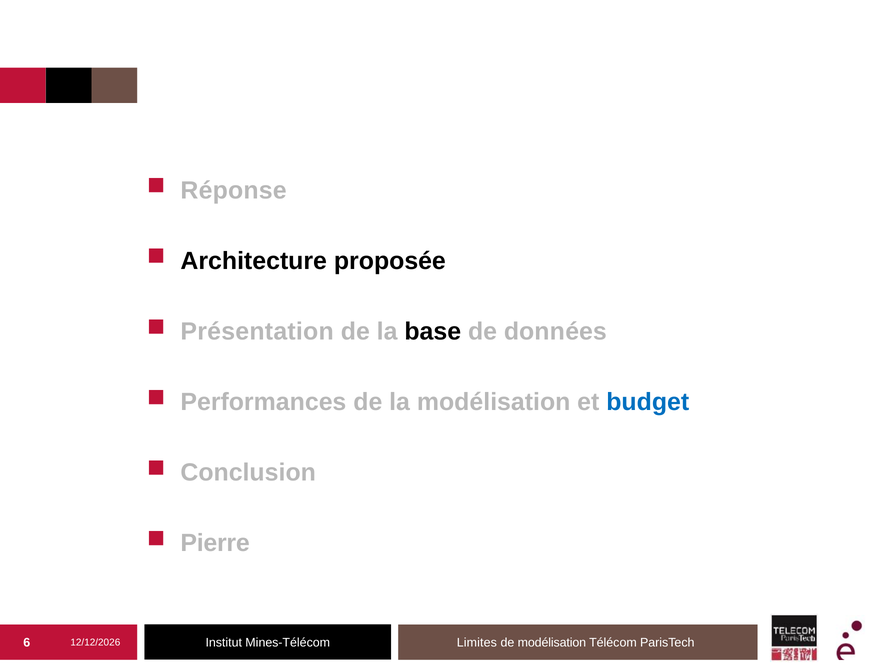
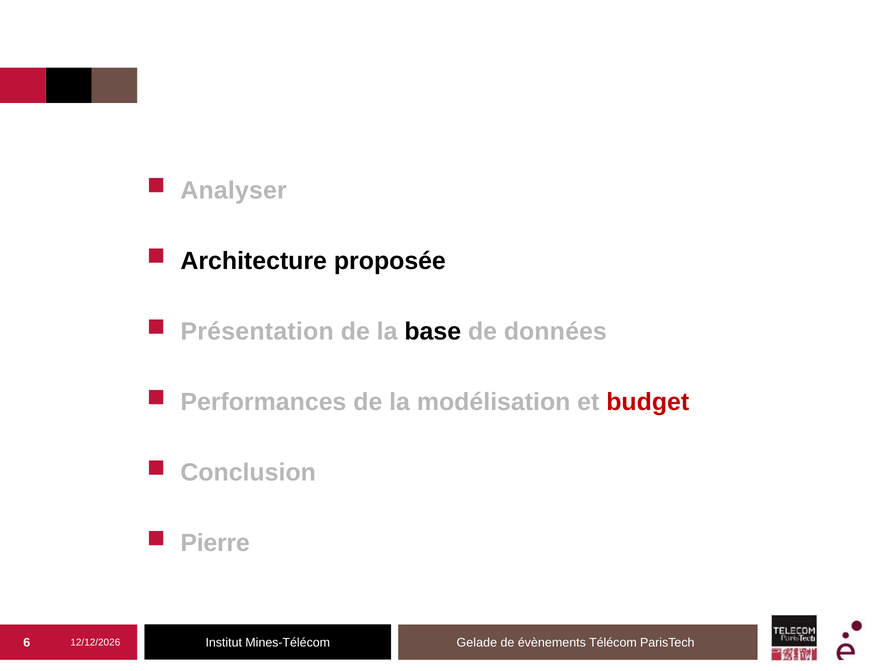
Réponse: Réponse -> Analyser
budget colour: blue -> red
Limites: Limites -> Gelade
de modélisation: modélisation -> évènements
